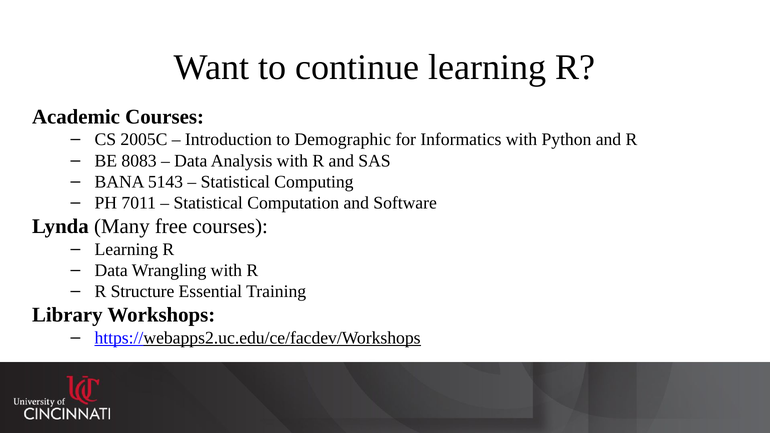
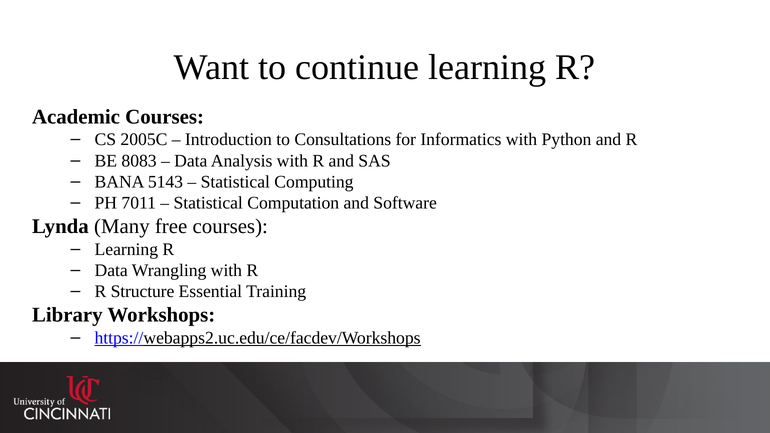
Demographic: Demographic -> Consultations
